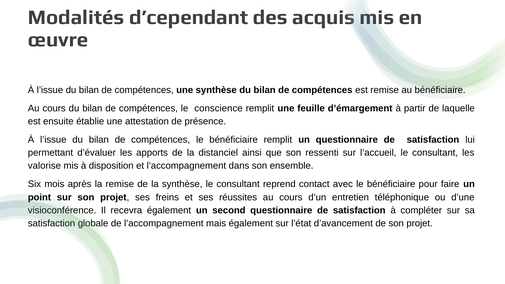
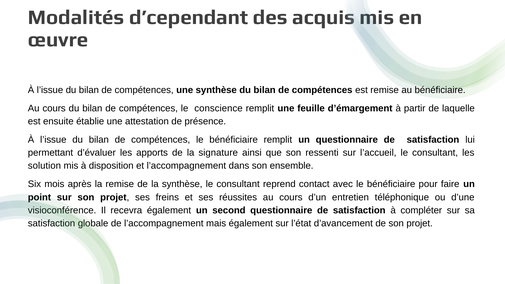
distanciel: distanciel -> signature
valorise: valorise -> solution
